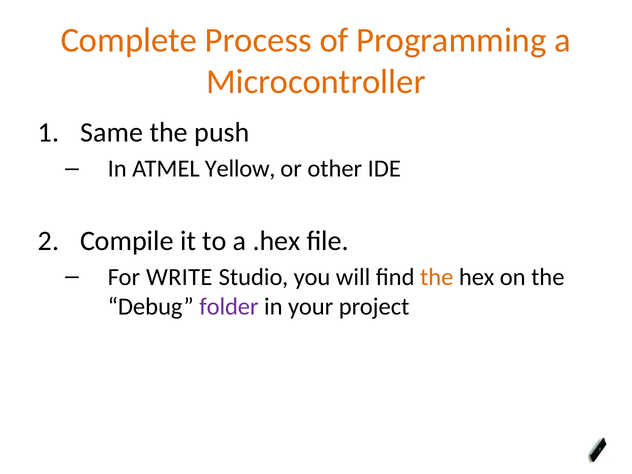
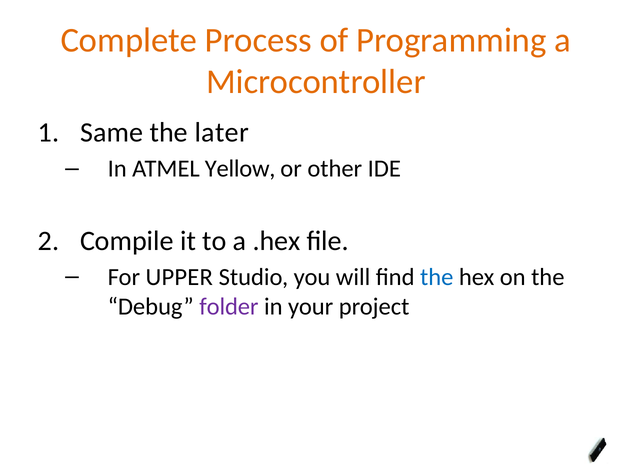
push: push -> later
WRITE: WRITE -> UPPER
the at (437, 277) colour: orange -> blue
